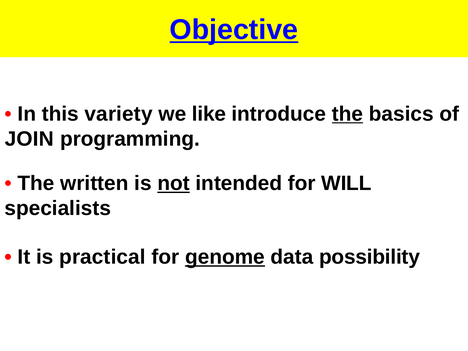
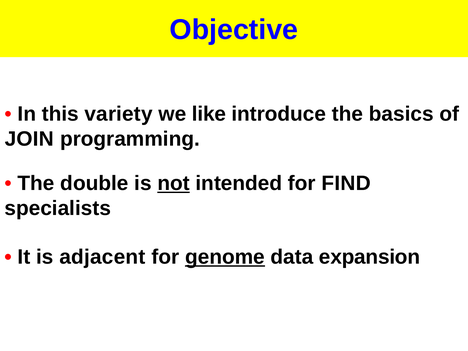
Objective underline: present -> none
the at (347, 114) underline: present -> none
written: written -> double
WILL: WILL -> FIND
practical: practical -> adjacent
possibility: possibility -> expansion
